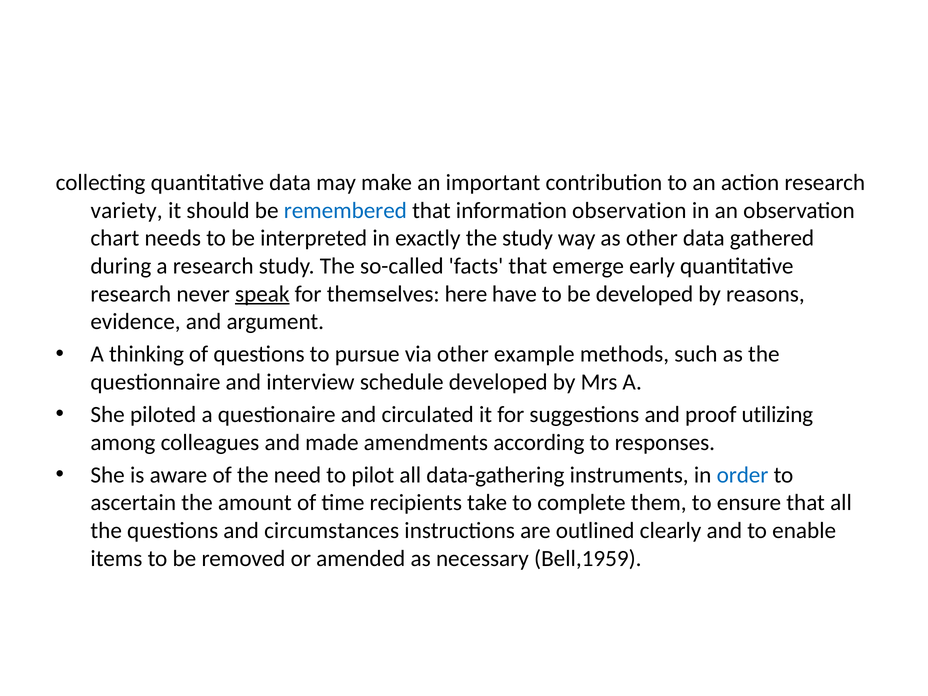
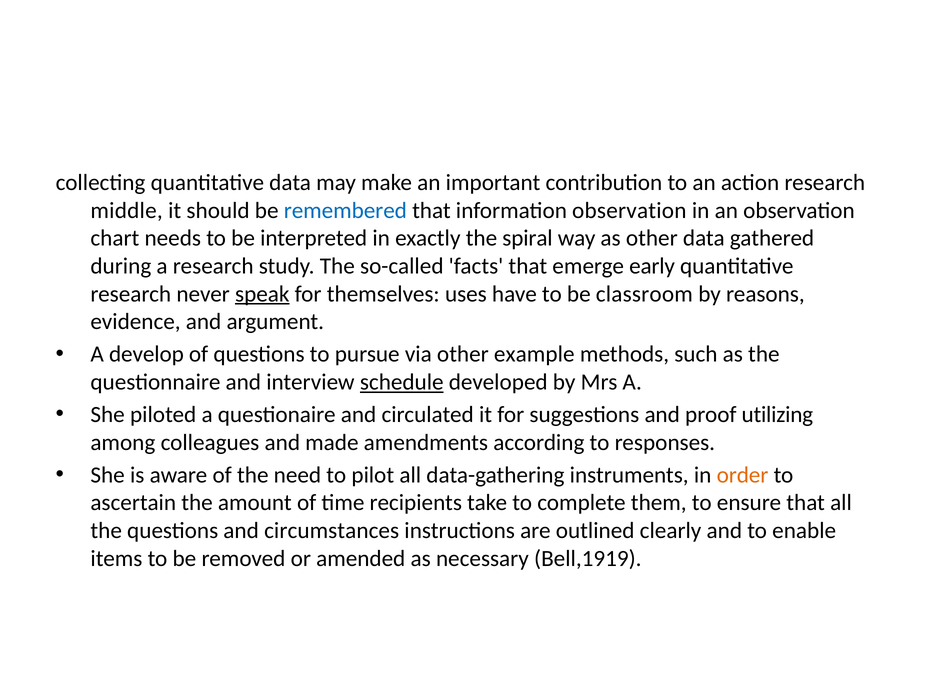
variety: variety -> middle
the study: study -> spiral
here: here -> uses
be developed: developed -> classroom
thinking: thinking -> develop
schedule underline: none -> present
order colour: blue -> orange
Bell,1959: Bell,1959 -> Bell,1919
